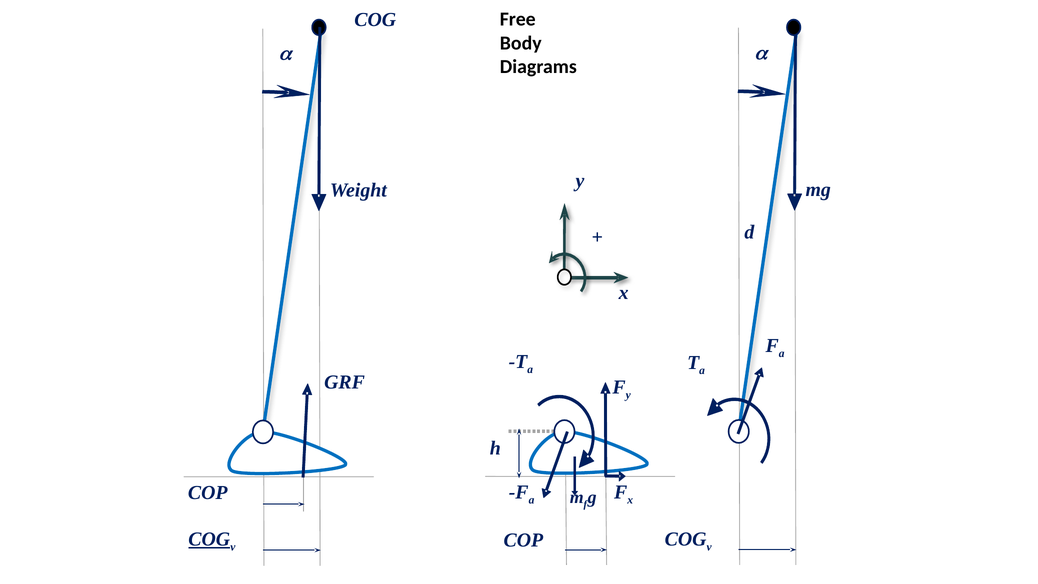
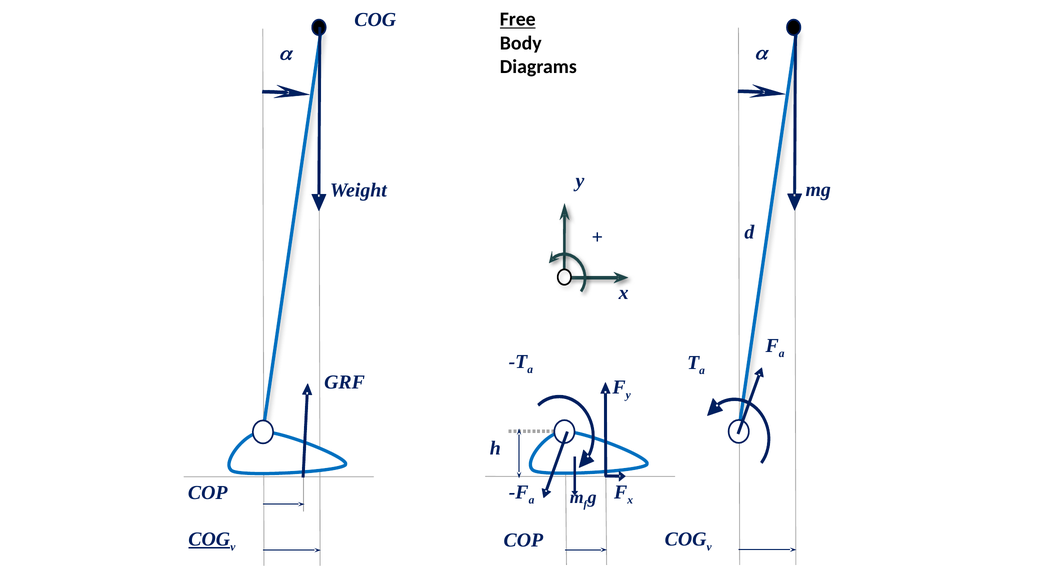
Free underline: none -> present
